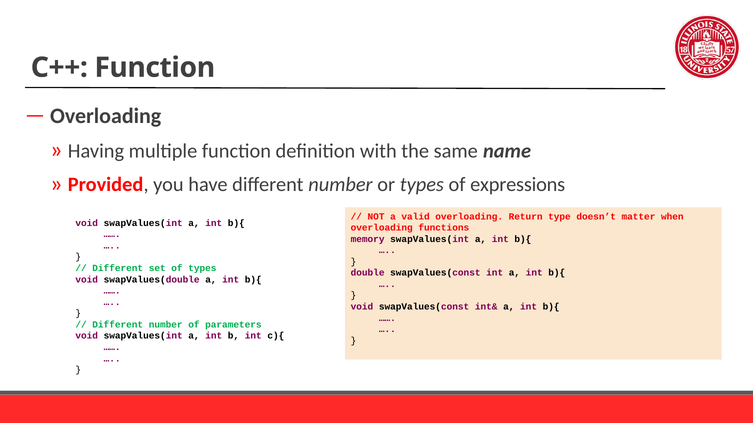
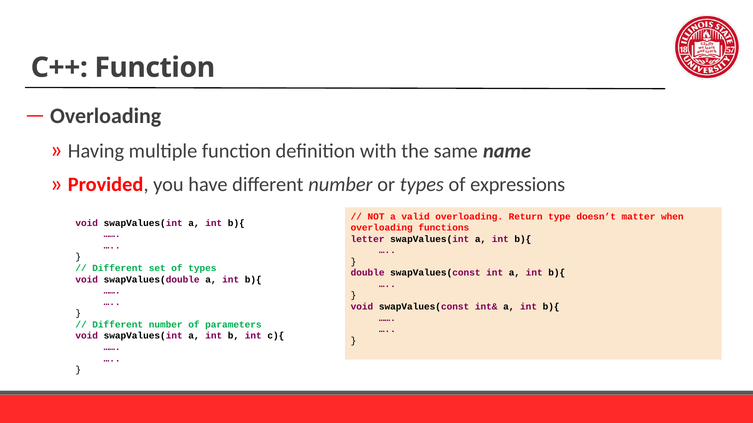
memory: memory -> letter
